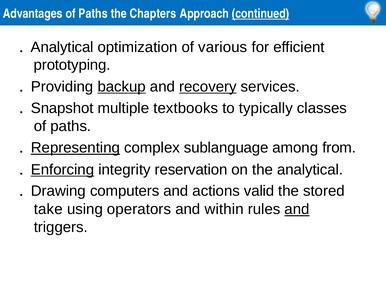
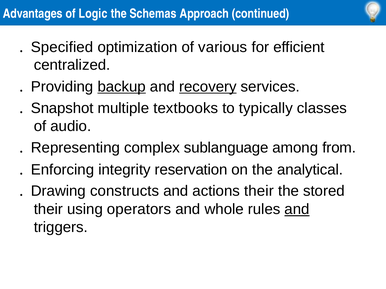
Advantages of Paths: Paths -> Logic
Chapters: Chapters -> Schemas
continued underline: present -> none
Analytical at (62, 47): Analytical -> Specified
prototyping: prototyping -> centralized
paths at (71, 126): paths -> audio
Representing underline: present -> none
Enforcing underline: present -> none
computers: computers -> constructs
actions valid: valid -> their
take at (48, 210): take -> their
within: within -> whole
